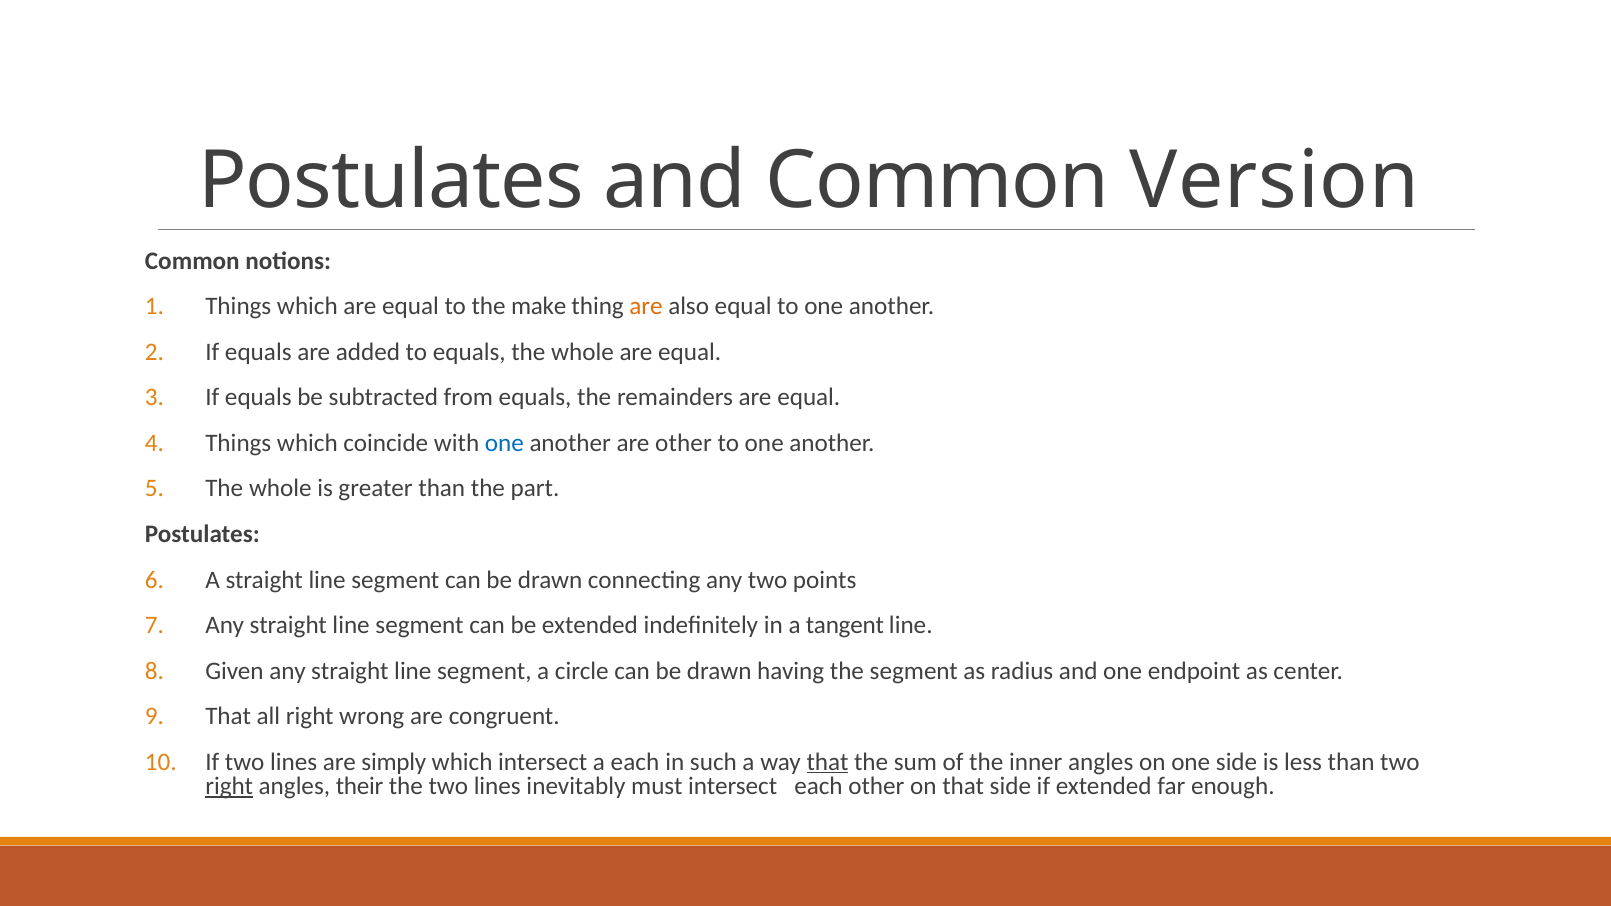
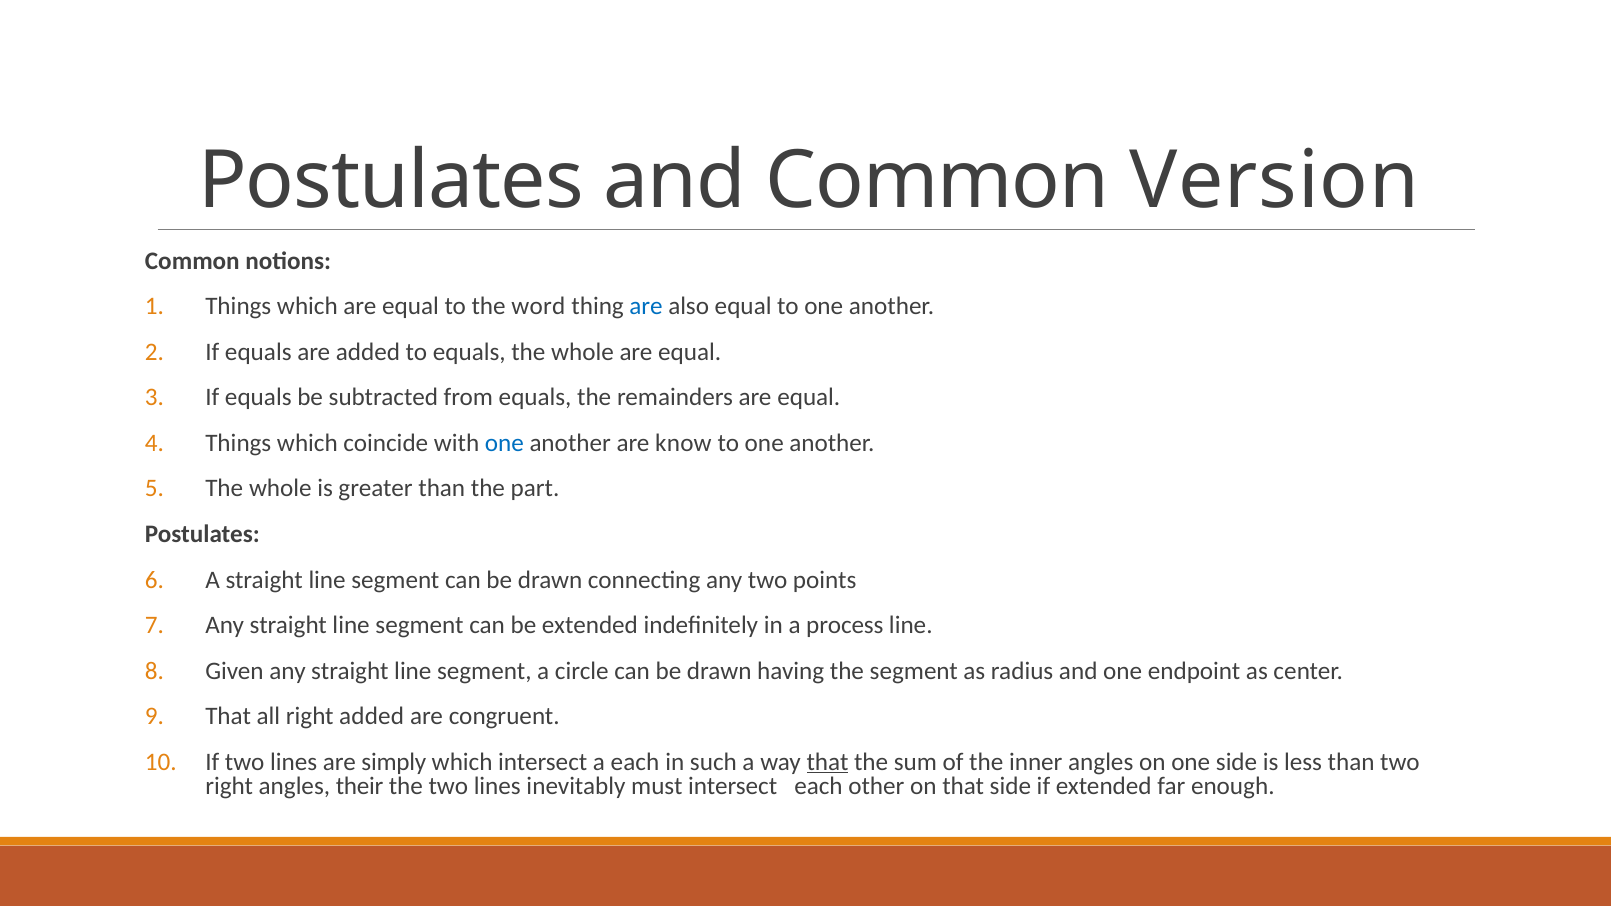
make: make -> word
are at (646, 307) colour: orange -> blue
are other: other -> know
tangent: tangent -> process
right wrong: wrong -> added
right at (229, 786) underline: present -> none
